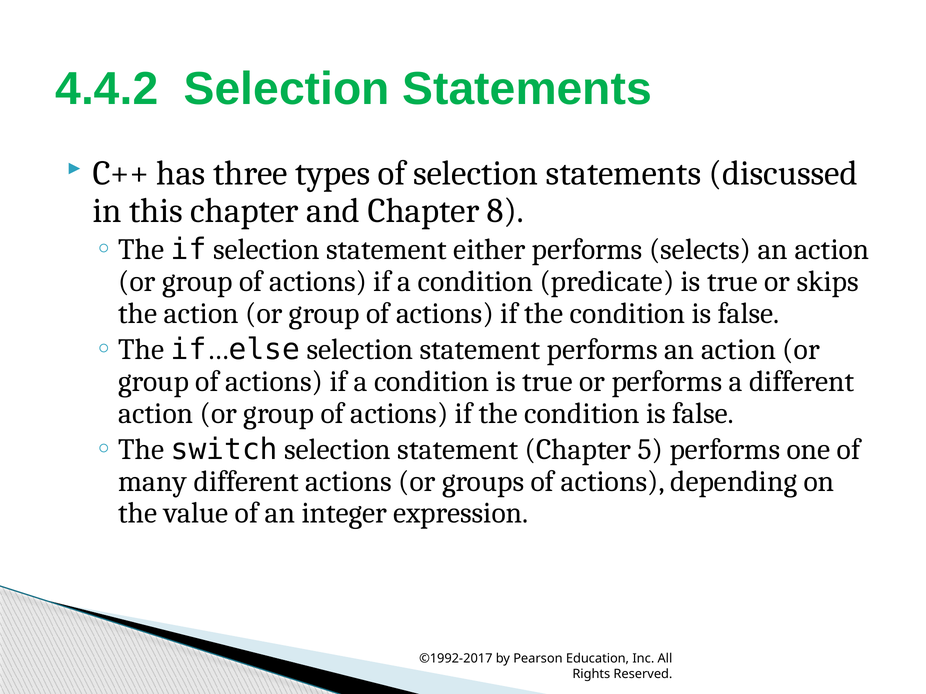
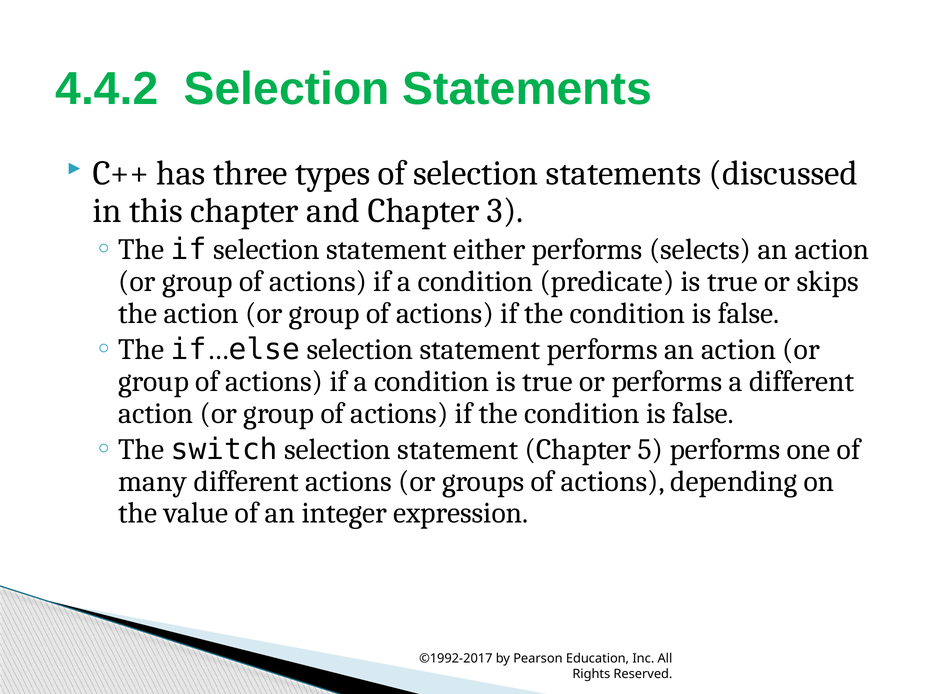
8: 8 -> 3
